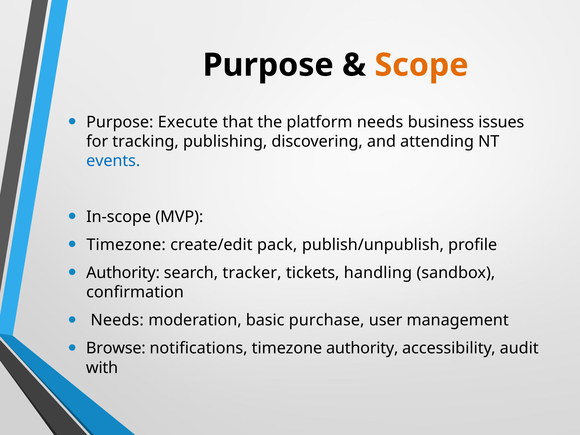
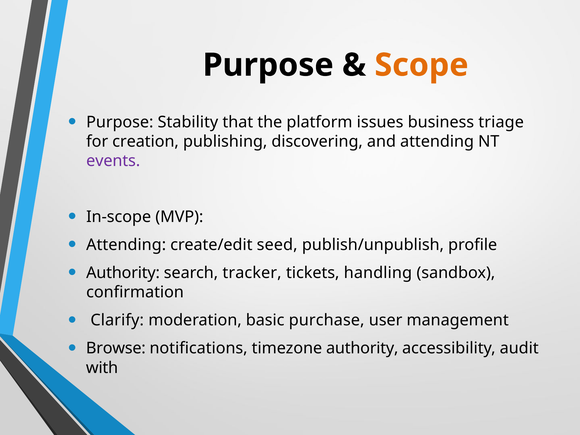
Execute: Execute -> Stability
platform needs: needs -> issues
issues: issues -> triage
tracking: tracking -> creation
events colour: blue -> purple
Timezone at (126, 245): Timezone -> Attending
pack: pack -> seed
Needs at (117, 320): Needs -> Clarify
